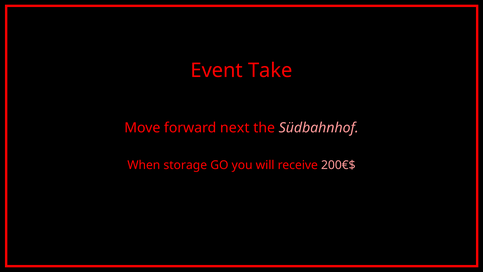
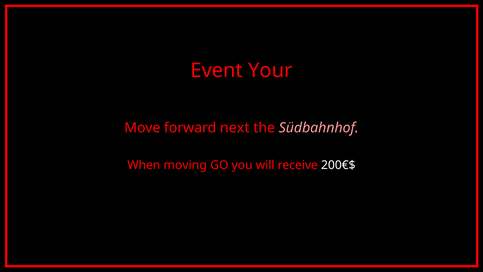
Take: Take -> Your
storage: storage -> moving
200€$ colour: pink -> white
